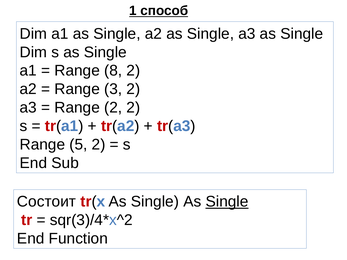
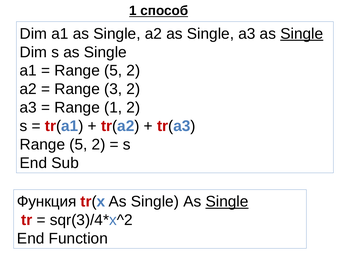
Single at (302, 34) underline: none -> present
8 at (113, 71): 8 -> 5
Range 2: 2 -> 1
Состоит: Состоит -> Функция
